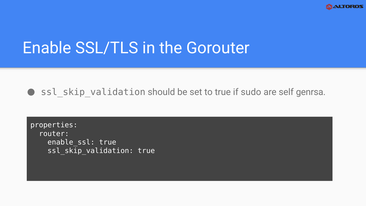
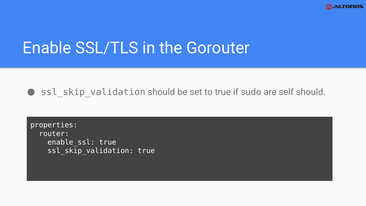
self genrsa: genrsa -> should
